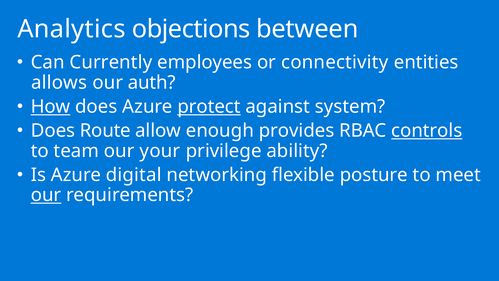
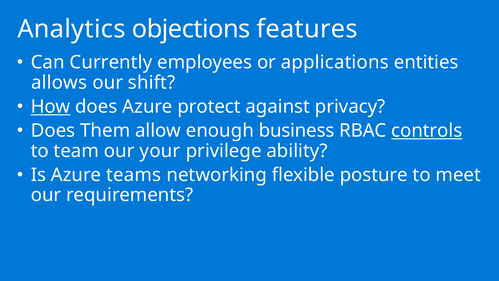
between: between -> features
connectivity: connectivity -> applications
auth: auth -> shift
protect underline: present -> none
system: system -> privacy
Route: Route -> Them
provides: provides -> business
digital: digital -> teams
our at (46, 195) underline: present -> none
